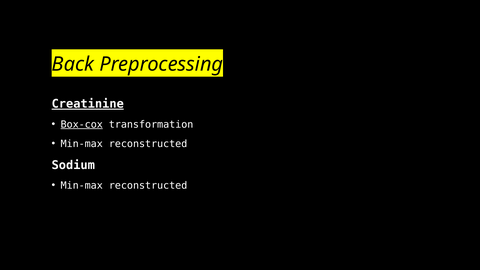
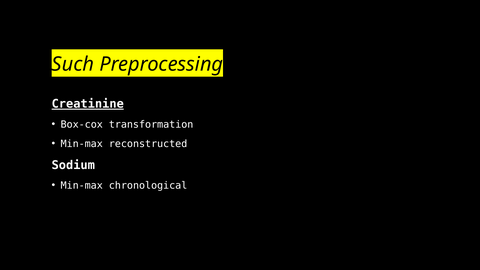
Back: Back -> Such
Box-cox underline: present -> none
reconstructed at (148, 186): reconstructed -> chronological
